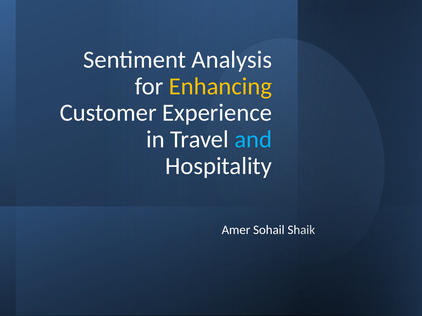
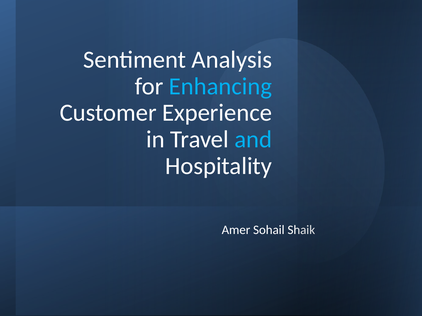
Enhancing colour: yellow -> light blue
